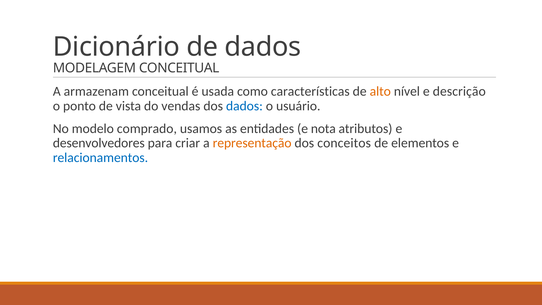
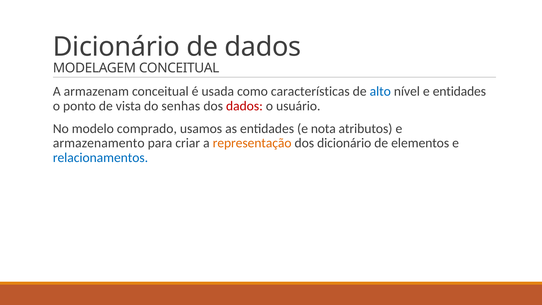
alto colour: orange -> blue
e descrição: descrição -> entidades
vendas: vendas -> senhas
dados at (244, 106) colour: blue -> red
desenvolvedores: desenvolvedores -> armazenamento
dos conceitos: conceitos -> dicionário
